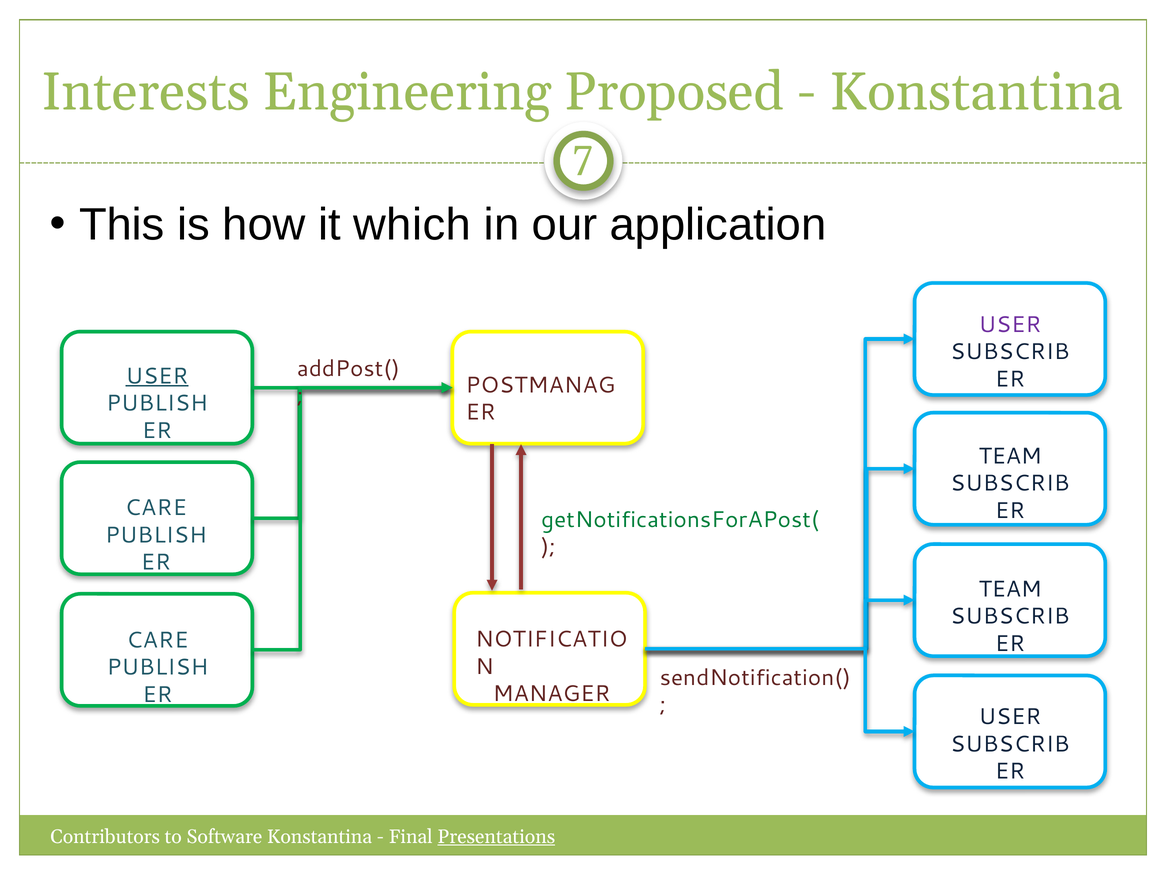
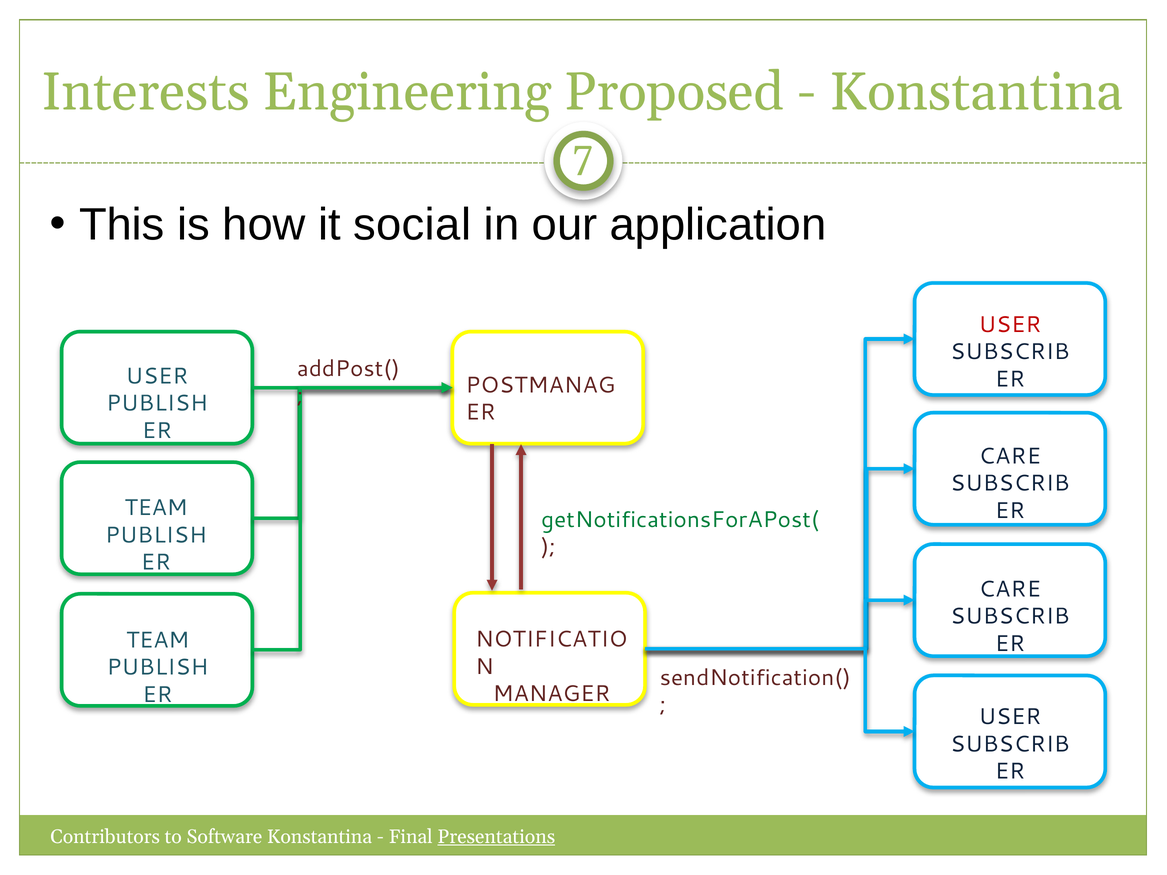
which: which -> social
USER at (1010, 325) colour: purple -> red
USER at (157, 376) underline: present -> none
TEAM at (1010, 456): TEAM -> CARE
CARE at (156, 508): CARE -> TEAM
TEAM at (1010, 589): TEAM -> CARE
CARE at (157, 640): CARE -> TEAM
